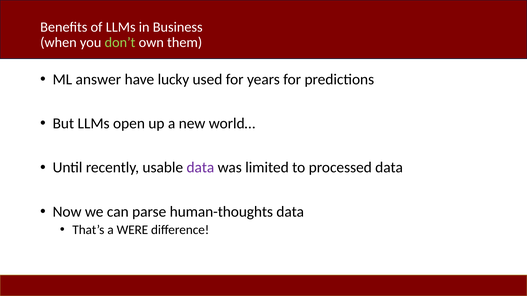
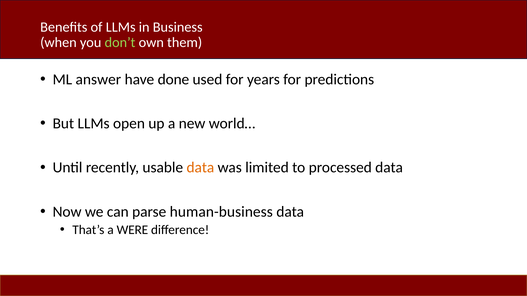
lucky: lucky -> done
data at (200, 168) colour: purple -> orange
human-thoughts: human-thoughts -> human-business
